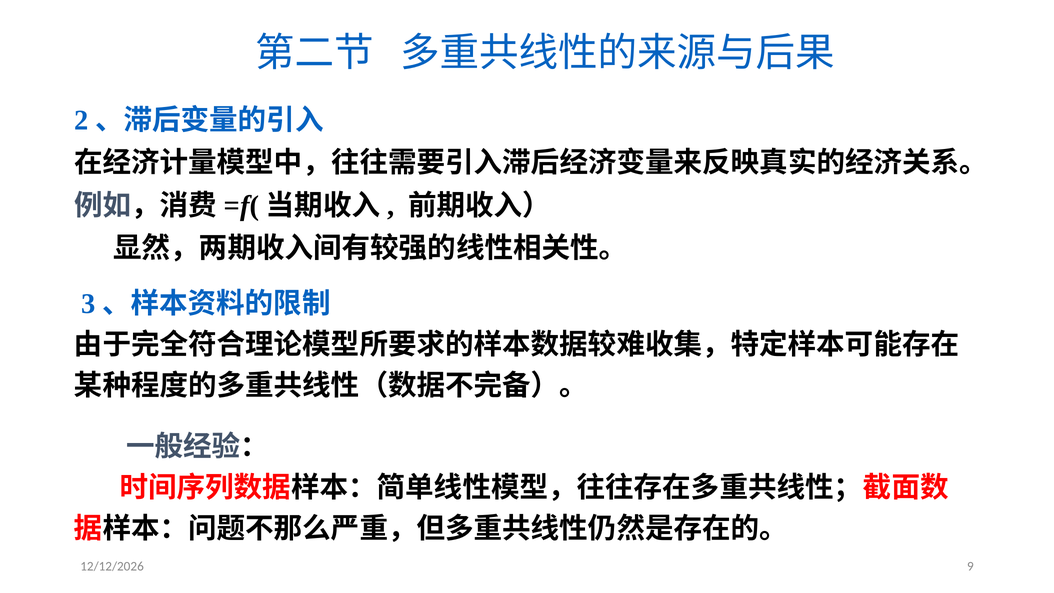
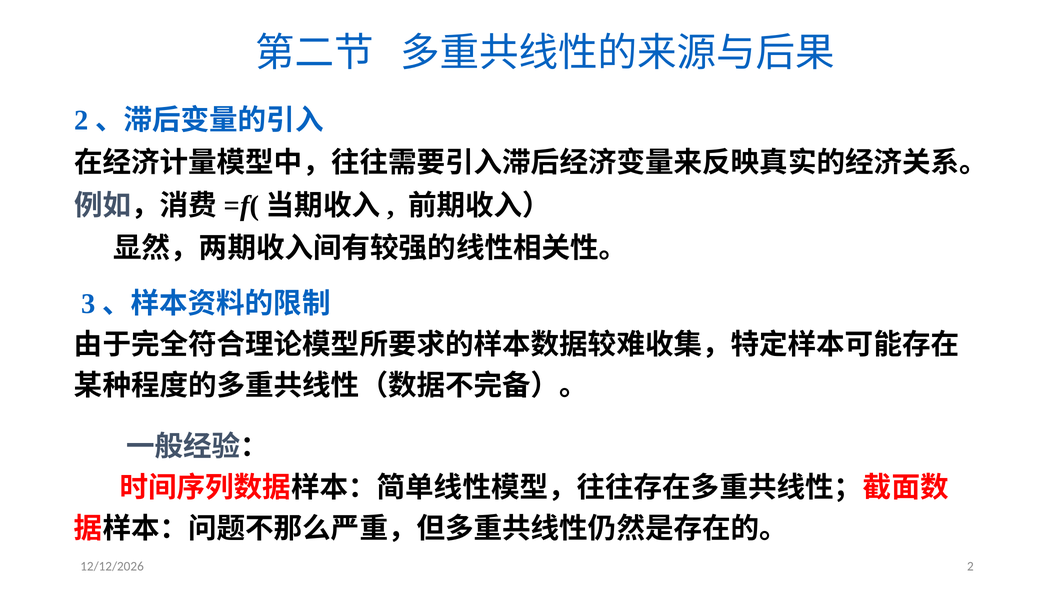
9: 9 -> 2
